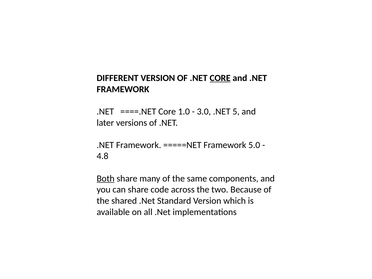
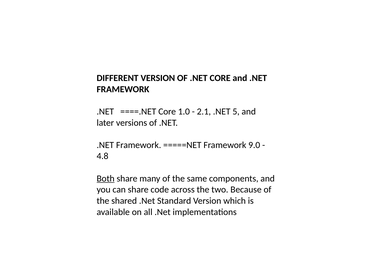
CORE at (220, 78) underline: present -> none
3.0: 3.0 -> 2.1
5.0: 5.0 -> 9.0
